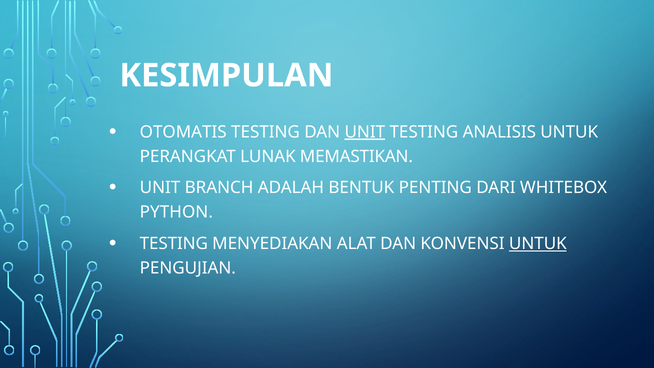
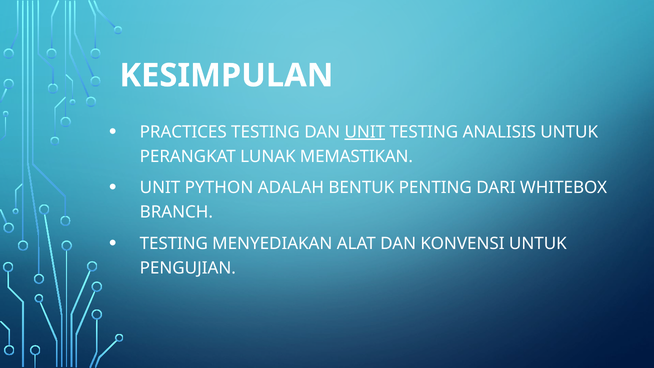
OTOMATIS: OTOMATIS -> PRACTICES
BRANCH: BRANCH -> PYTHON
PYTHON: PYTHON -> BRANCH
UNTUK at (538, 244) underline: present -> none
